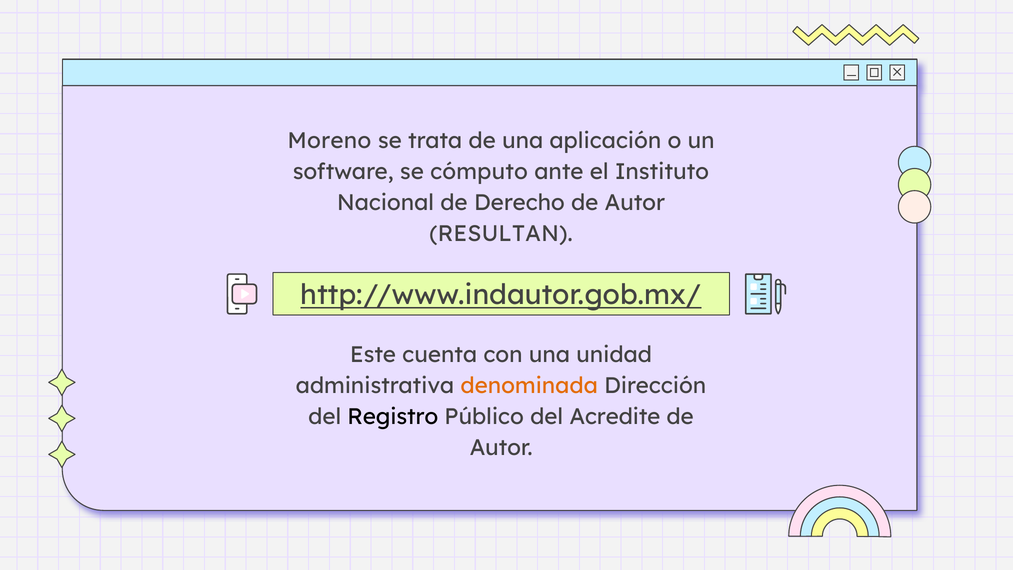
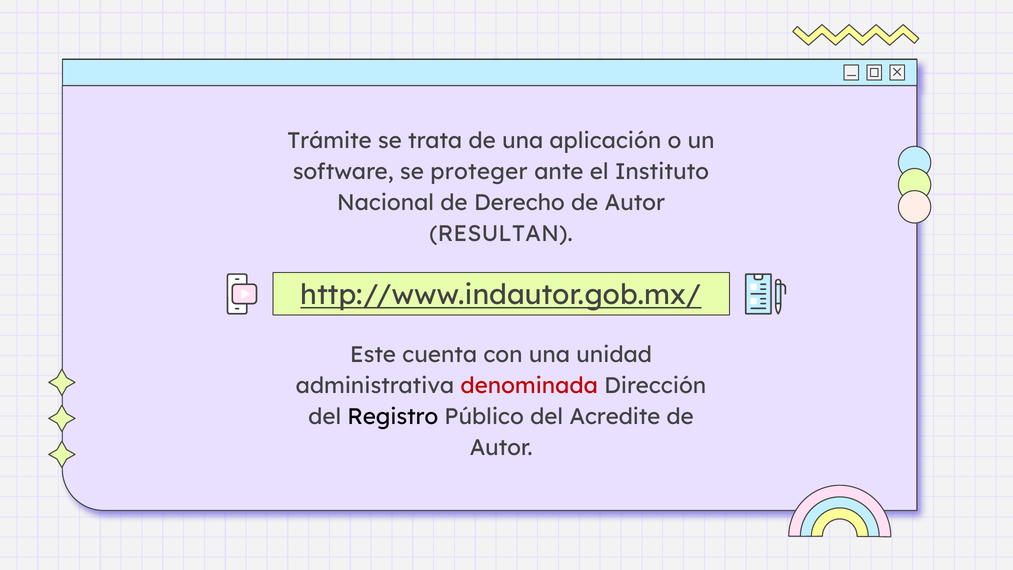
Moreno: Moreno -> Trámite
cómputo: cómputo -> proteger
denominada colour: orange -> red
